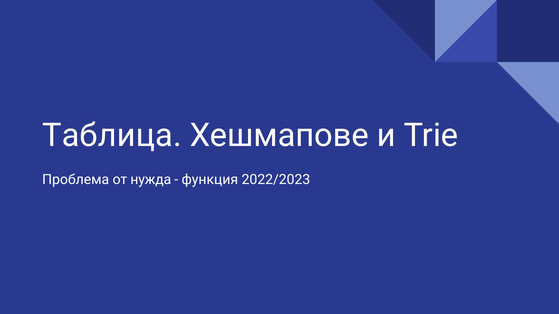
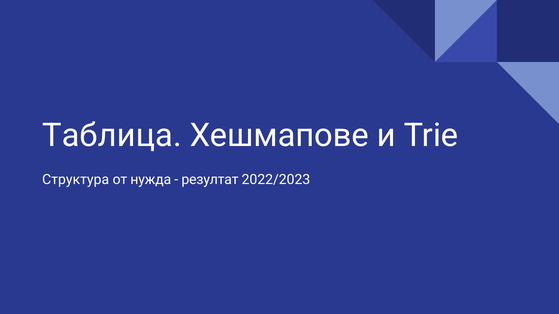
Проблема: Проблема -> Структура
функция: функция -> резултат
